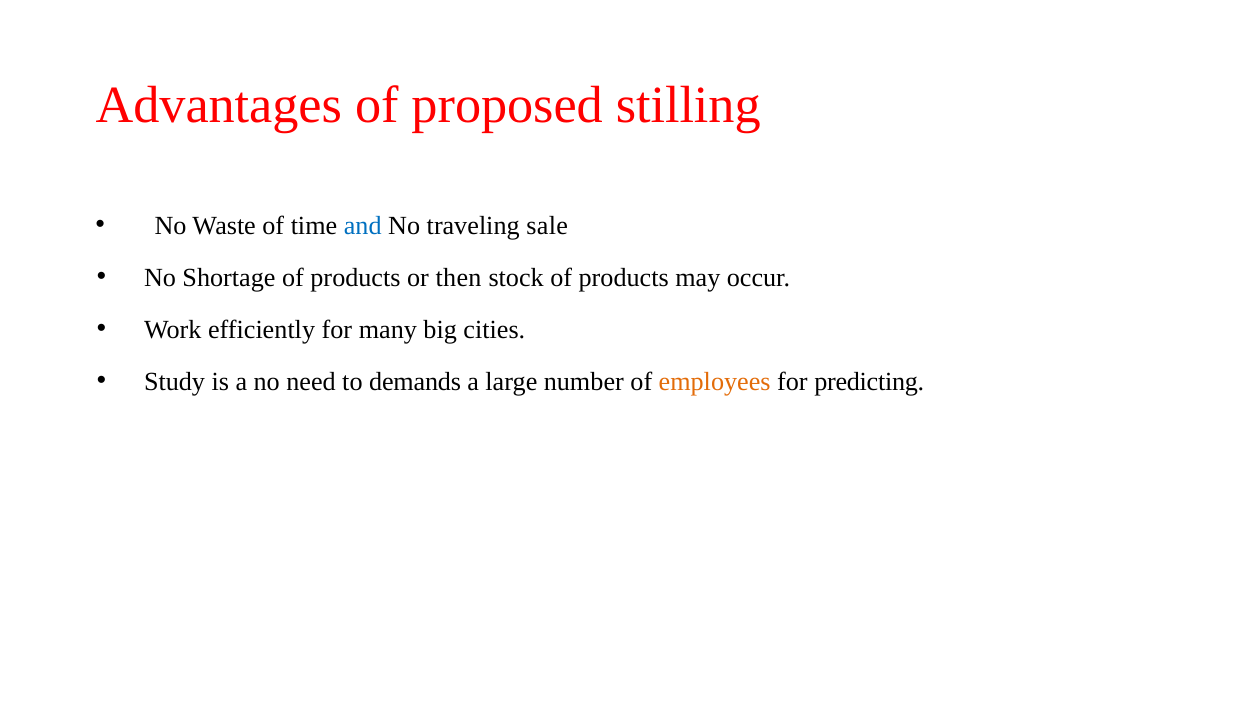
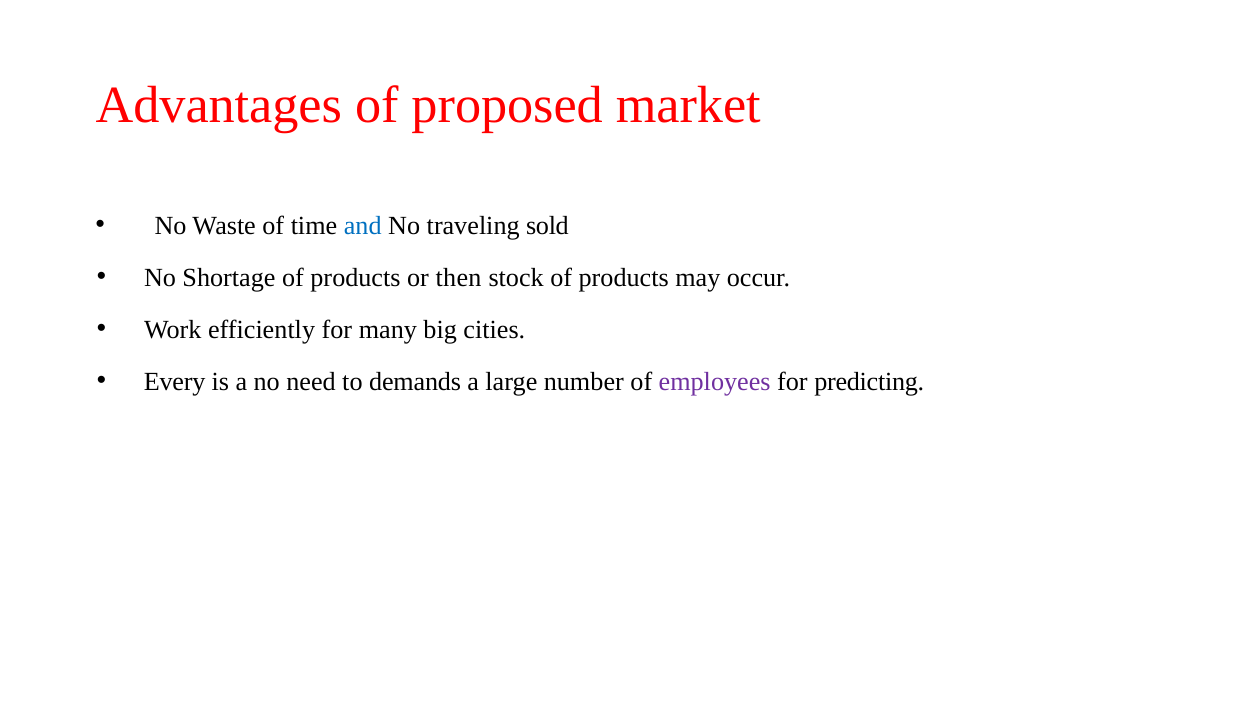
stilling: stilling -> market
sale: sale -> sold
Study: Study -> Every
employees colour: orange -> purple
